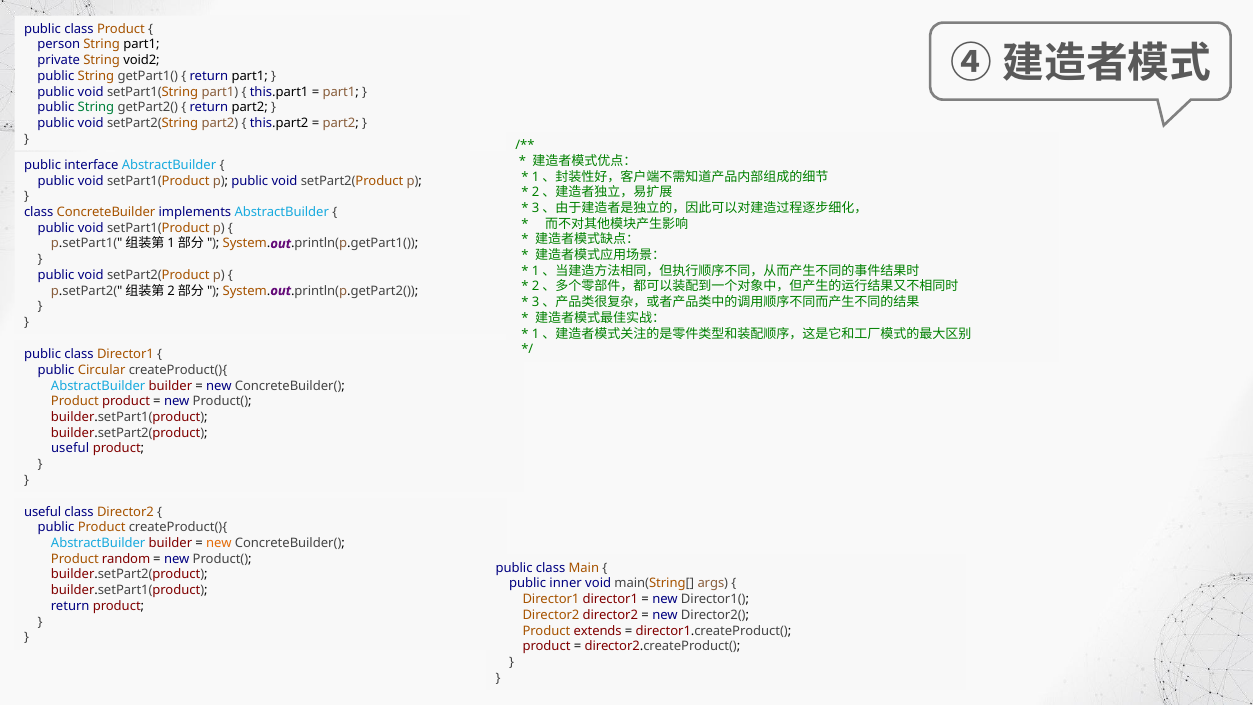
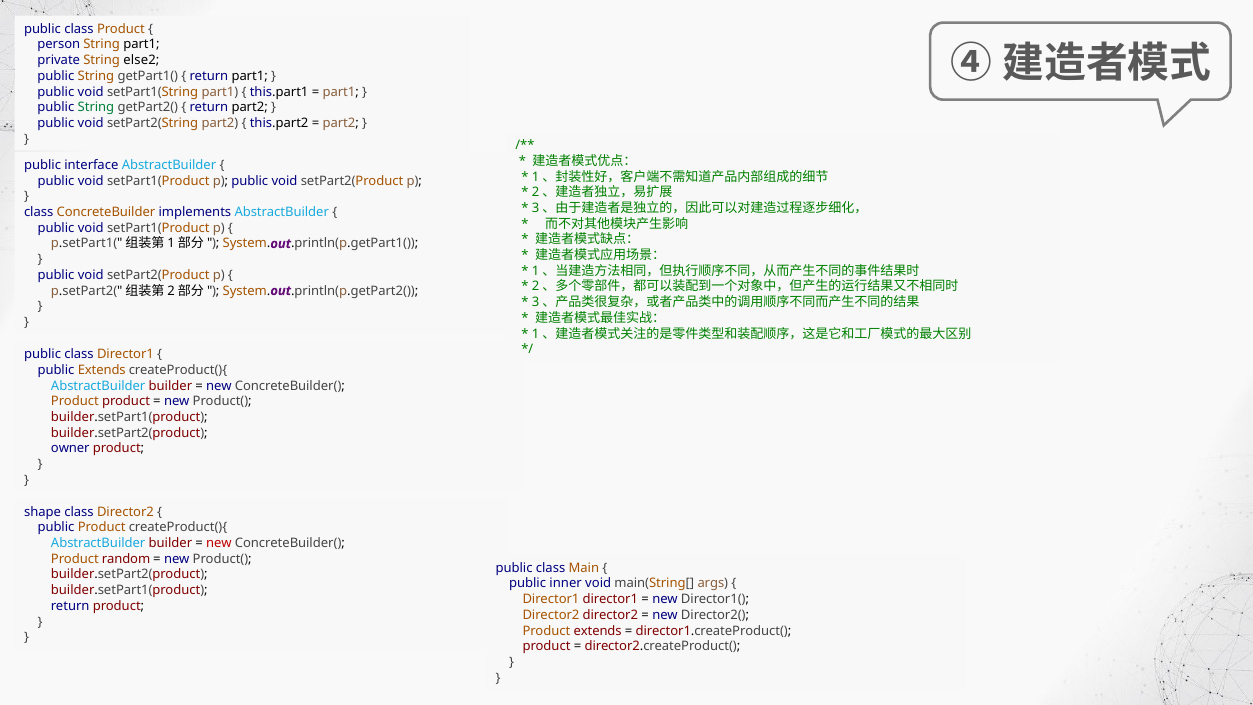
void2: void2 -> else2
public Circular: Circular -> Extends
useful at (70, 448): useful -> owner
useful at (43, 512): useful -> shape
new at (219, 543) colour: orange -> red
